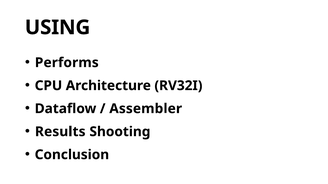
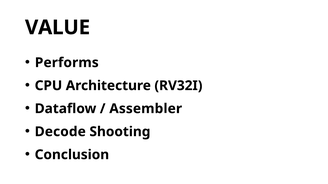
USING: USING -> VALUE
Results: Results -> Decode
